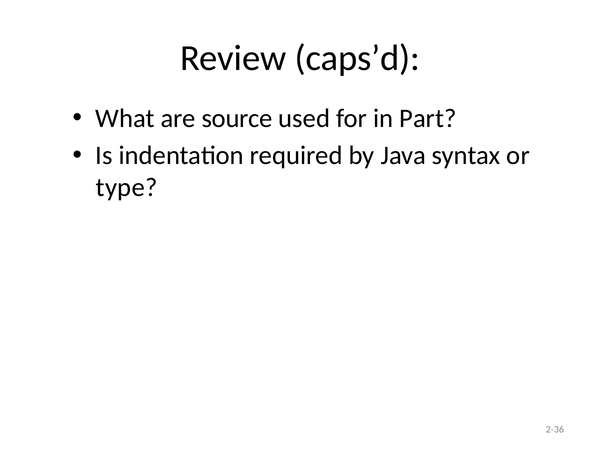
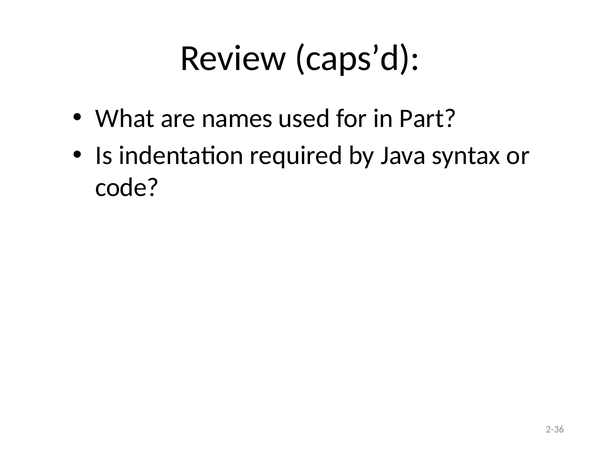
source: source -> names
type: type -> code
